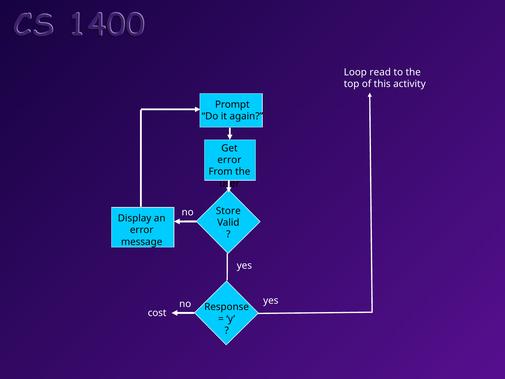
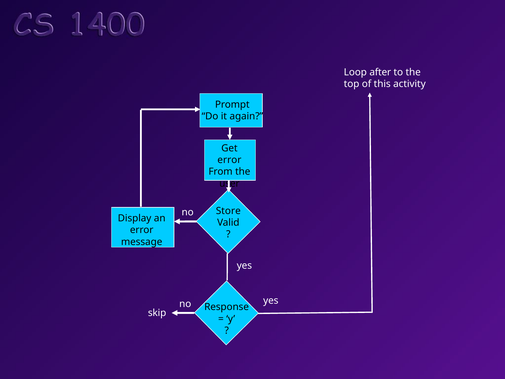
read: read -> after
cost: cost -> skip
